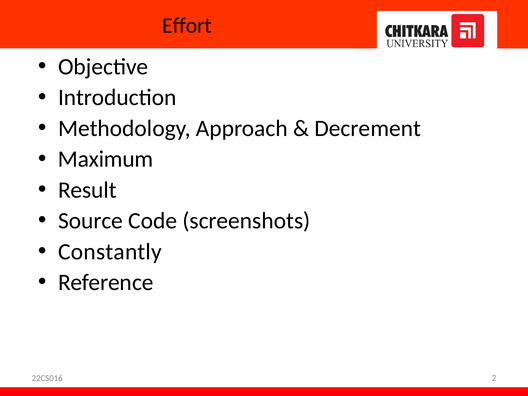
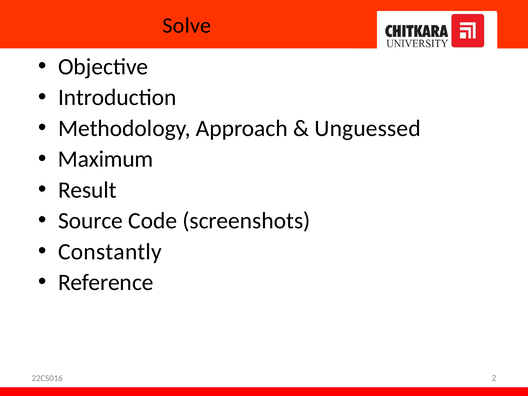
Effort: Effort -> Solve
Decrement: Decrement -> Unguessed
